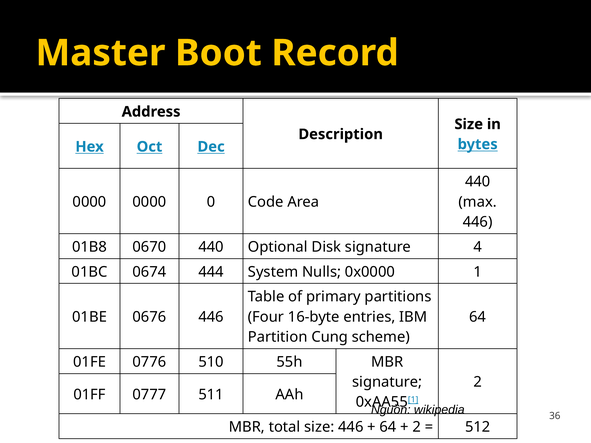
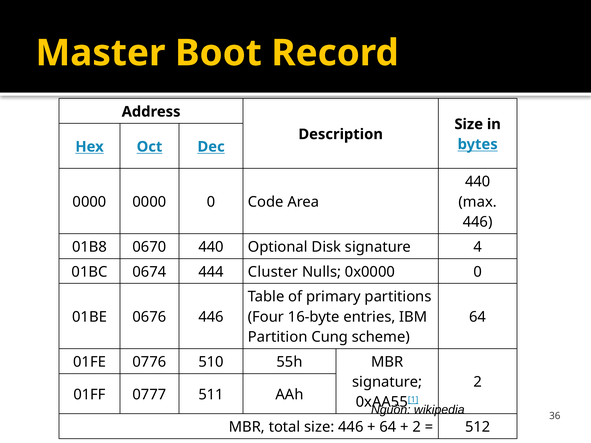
System: System -> Cluster
0x0000 1: 1 -> 0
